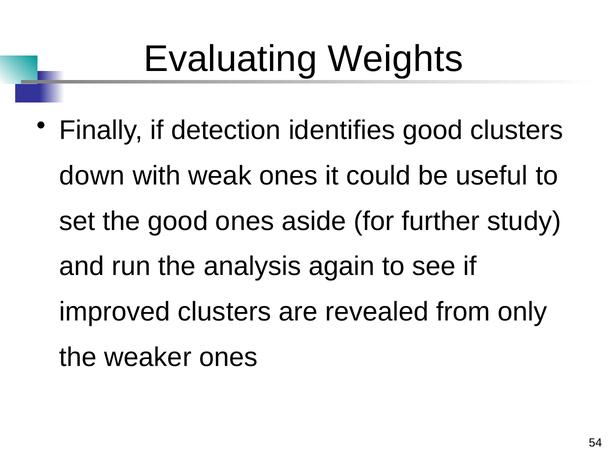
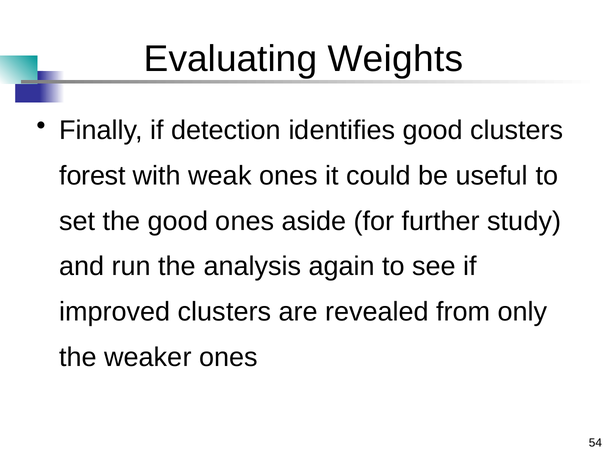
down: down -> forest
